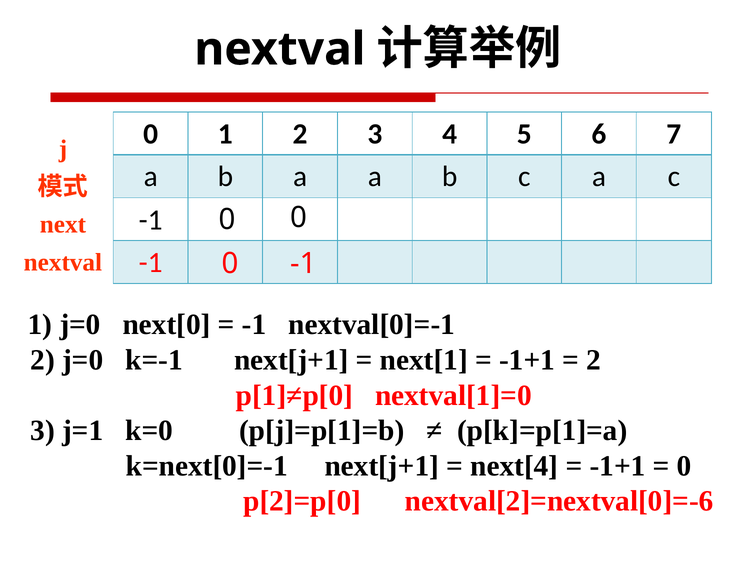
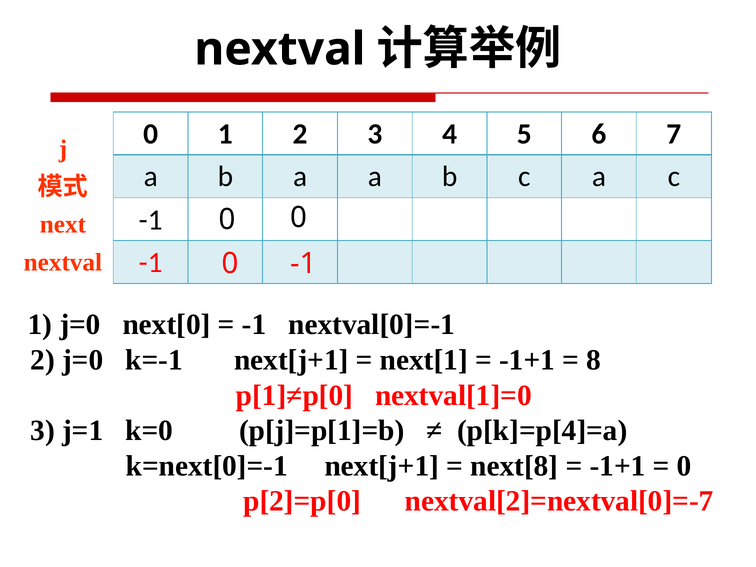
2 at (594, 360): 2 -> 8
p[k]=p[1]=a: p[k]=p[1]=a -> p[k]=p[4]=a
next[4: next[4 -> next[8
nextval[2]=nextval[0]=-6: nextval[2]=nextval[0]=-6 -> nextval[2]=nextval[0]=-7
